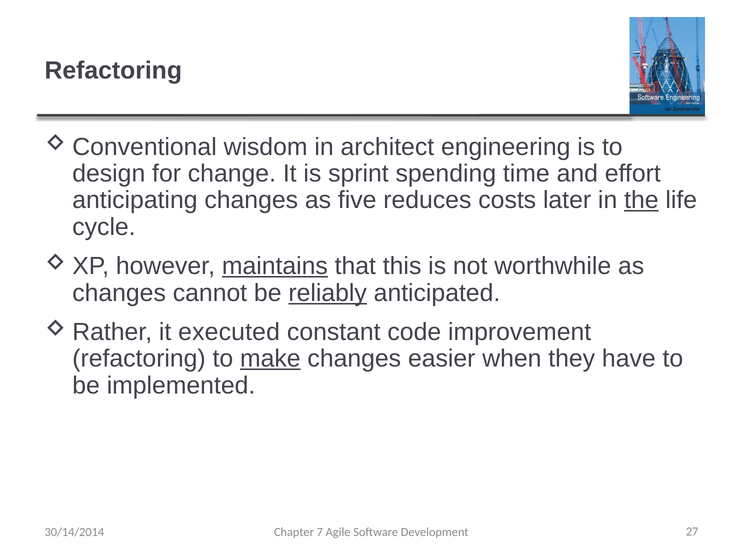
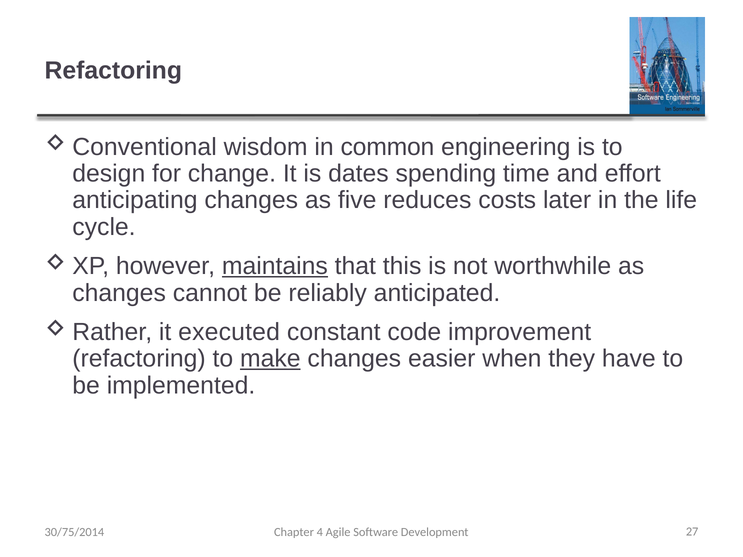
architect: architect -> common
sprint: sprint -> dates
the underline: present -> none
reliably underline: present -> none
30/14/2014: 30/14/2014 -> 30/75/2014
7: 7 -> 4
